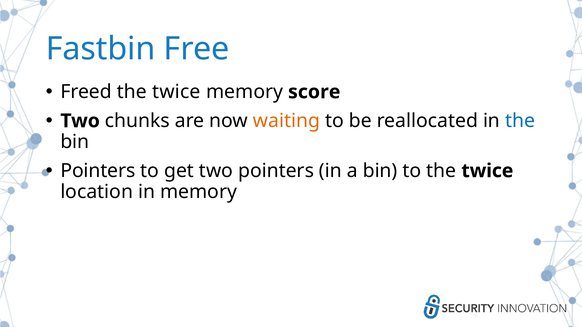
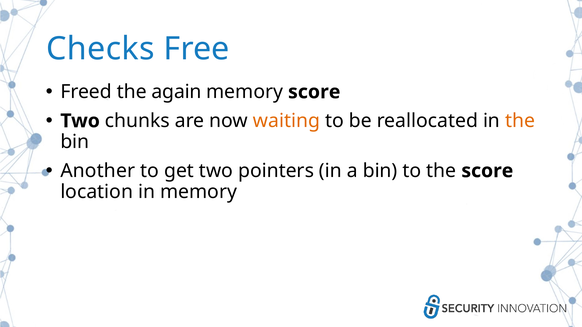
Fastbin: Fastbin -> Checks
Freed the twice: twice -> again
the at (520, 121) colour: blue -> orange
Pointers at (98, 171): Pointers -> Another
to the twice: twice -> score
